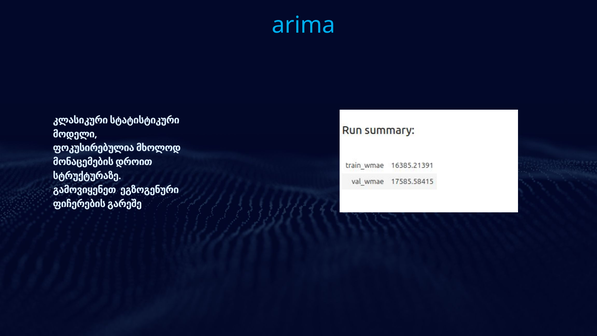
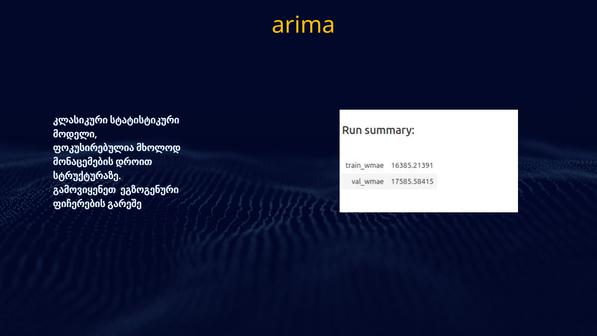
arima colour: light blue -> yellow
